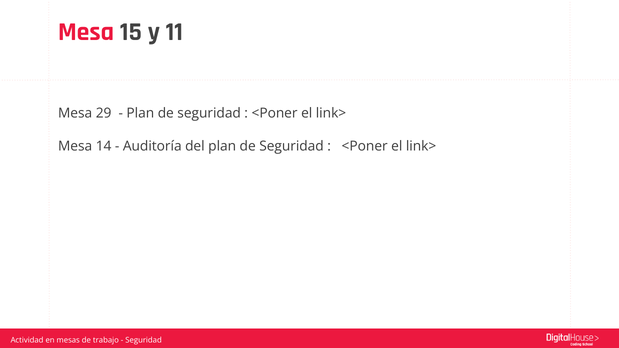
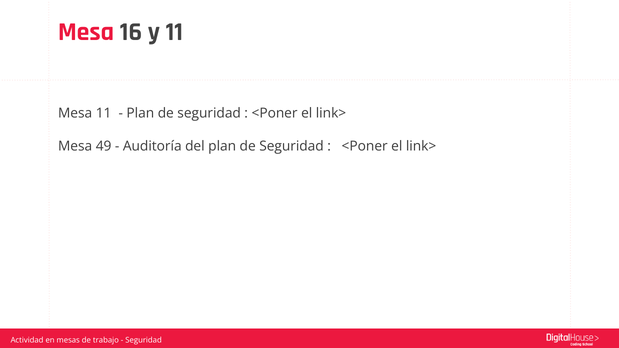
15: 15 -> 16
Mesa 29: 29 -> 11
14: 14 -> 49
